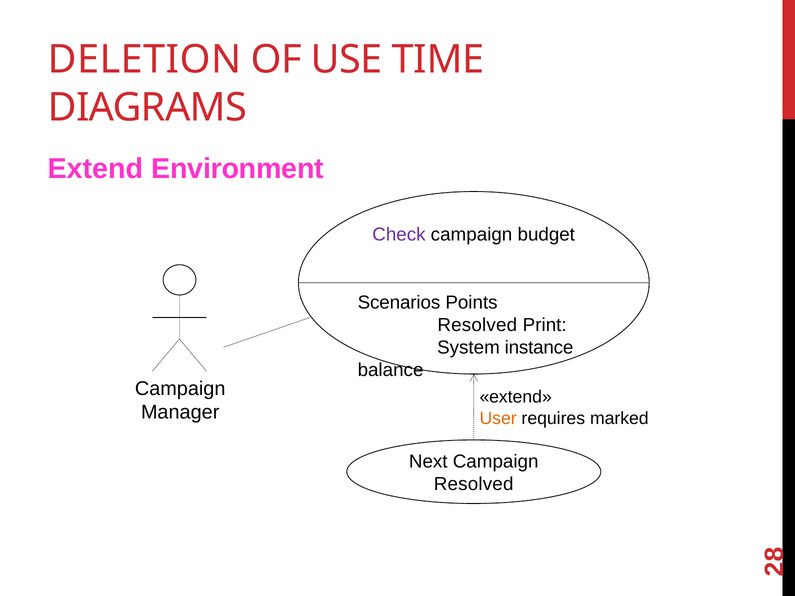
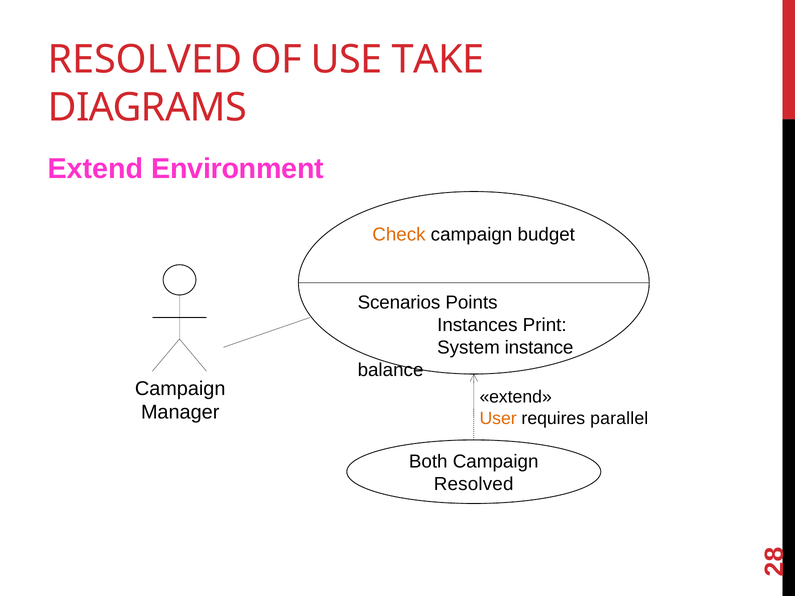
DELETION at (145, 60): DELETION -> RESOLVED
TIME: TIME -> TAKE
Check colour: purple -> orange
Resolved at (477, 325): Resolved -> Instances
marked: marked -> parallel
Next: Next -> Both
